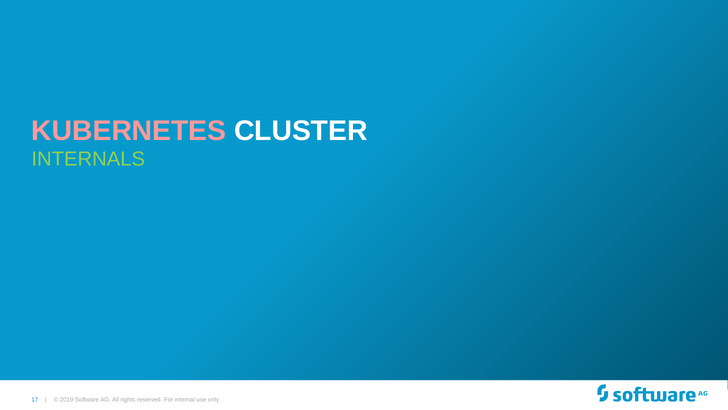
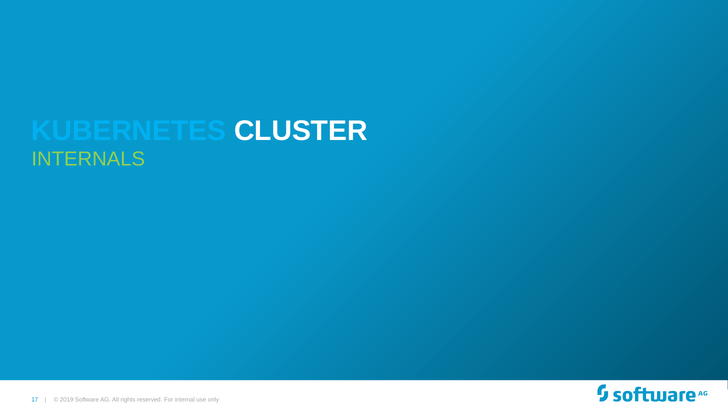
KUBERNETES colour: pink -> light blue
